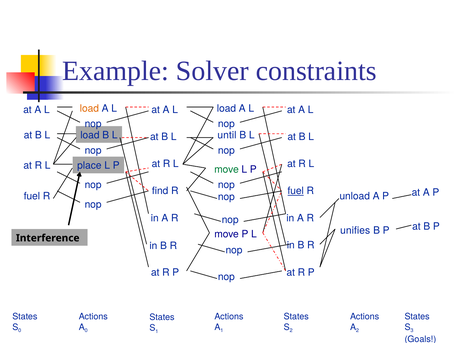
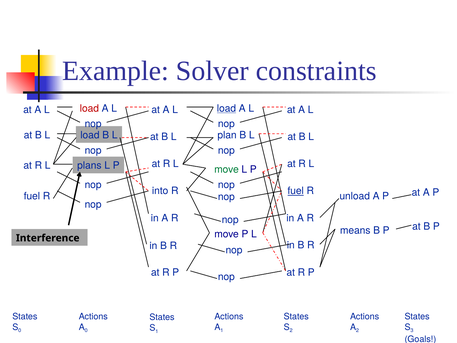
load at (89, 108) colour: orange -> red
load at (226, 108) underline: none -> present
until: until -> plan
place: place -> plans
find: find -> into
unifies: unifies -> means
